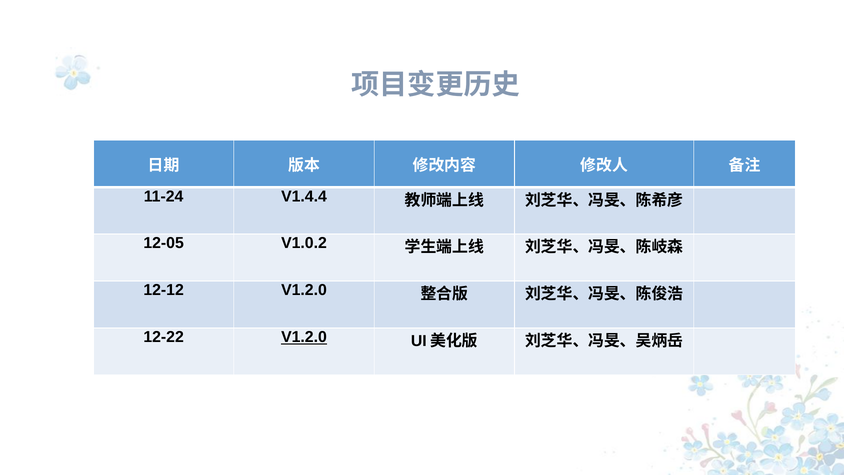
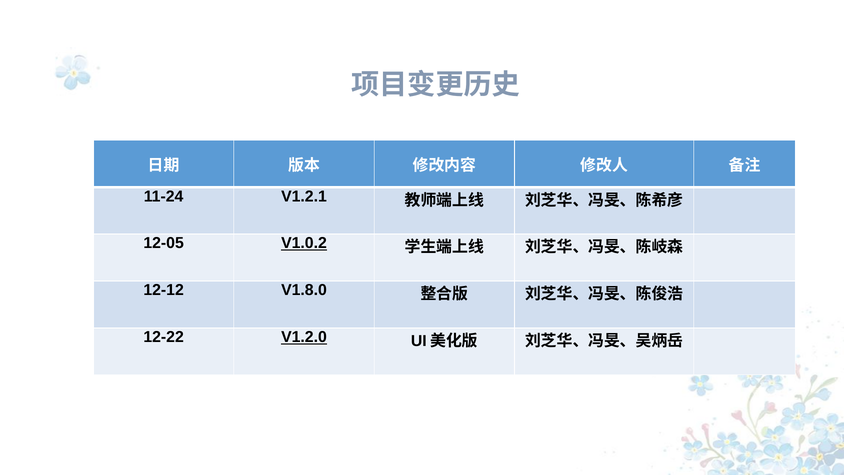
V1.4.4: V1.4.4 -> V1.2.1
V1.0.2 underline: none -> present
12-12 V1.2.0: V1.2.0 -> V1.8.0
